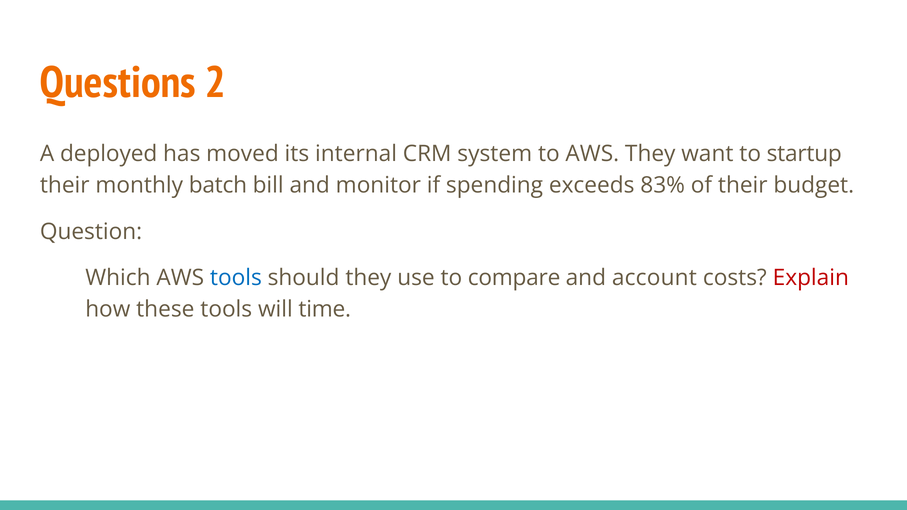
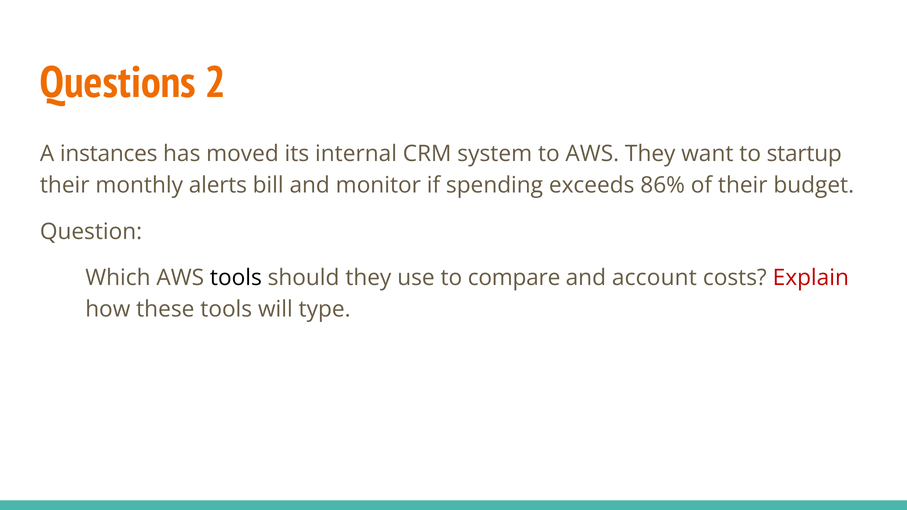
deployed: deployed -> instances
batch: batch -> alerts
83%: 83% -> 86%
tools at (236, 278) colour: blue -> black
time: time -> type
